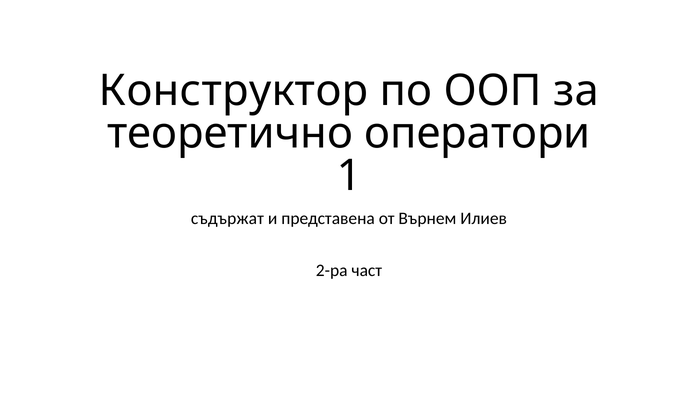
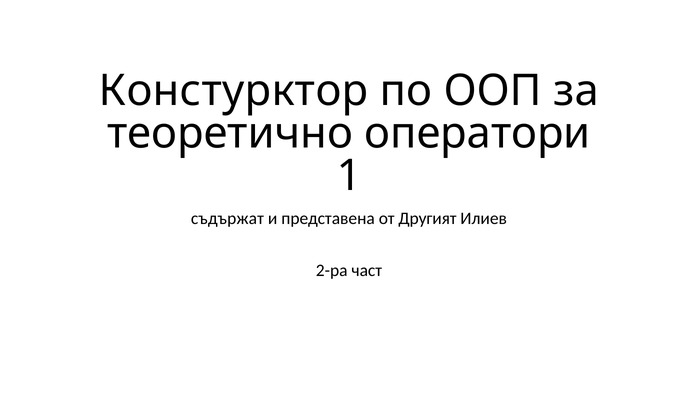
Конструктор: Конструктор -> Констурктор
Върнем: Върнем -> Другият
